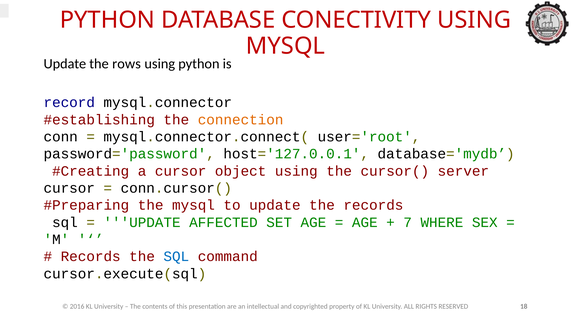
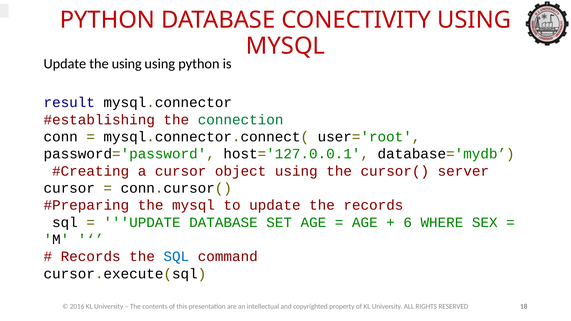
the rows: rows -> using
record: record -> result
connection colour: orange -> green
UPDATE AFFECTED: AFFECTED -> DATABASE
7: 7 -> 6
